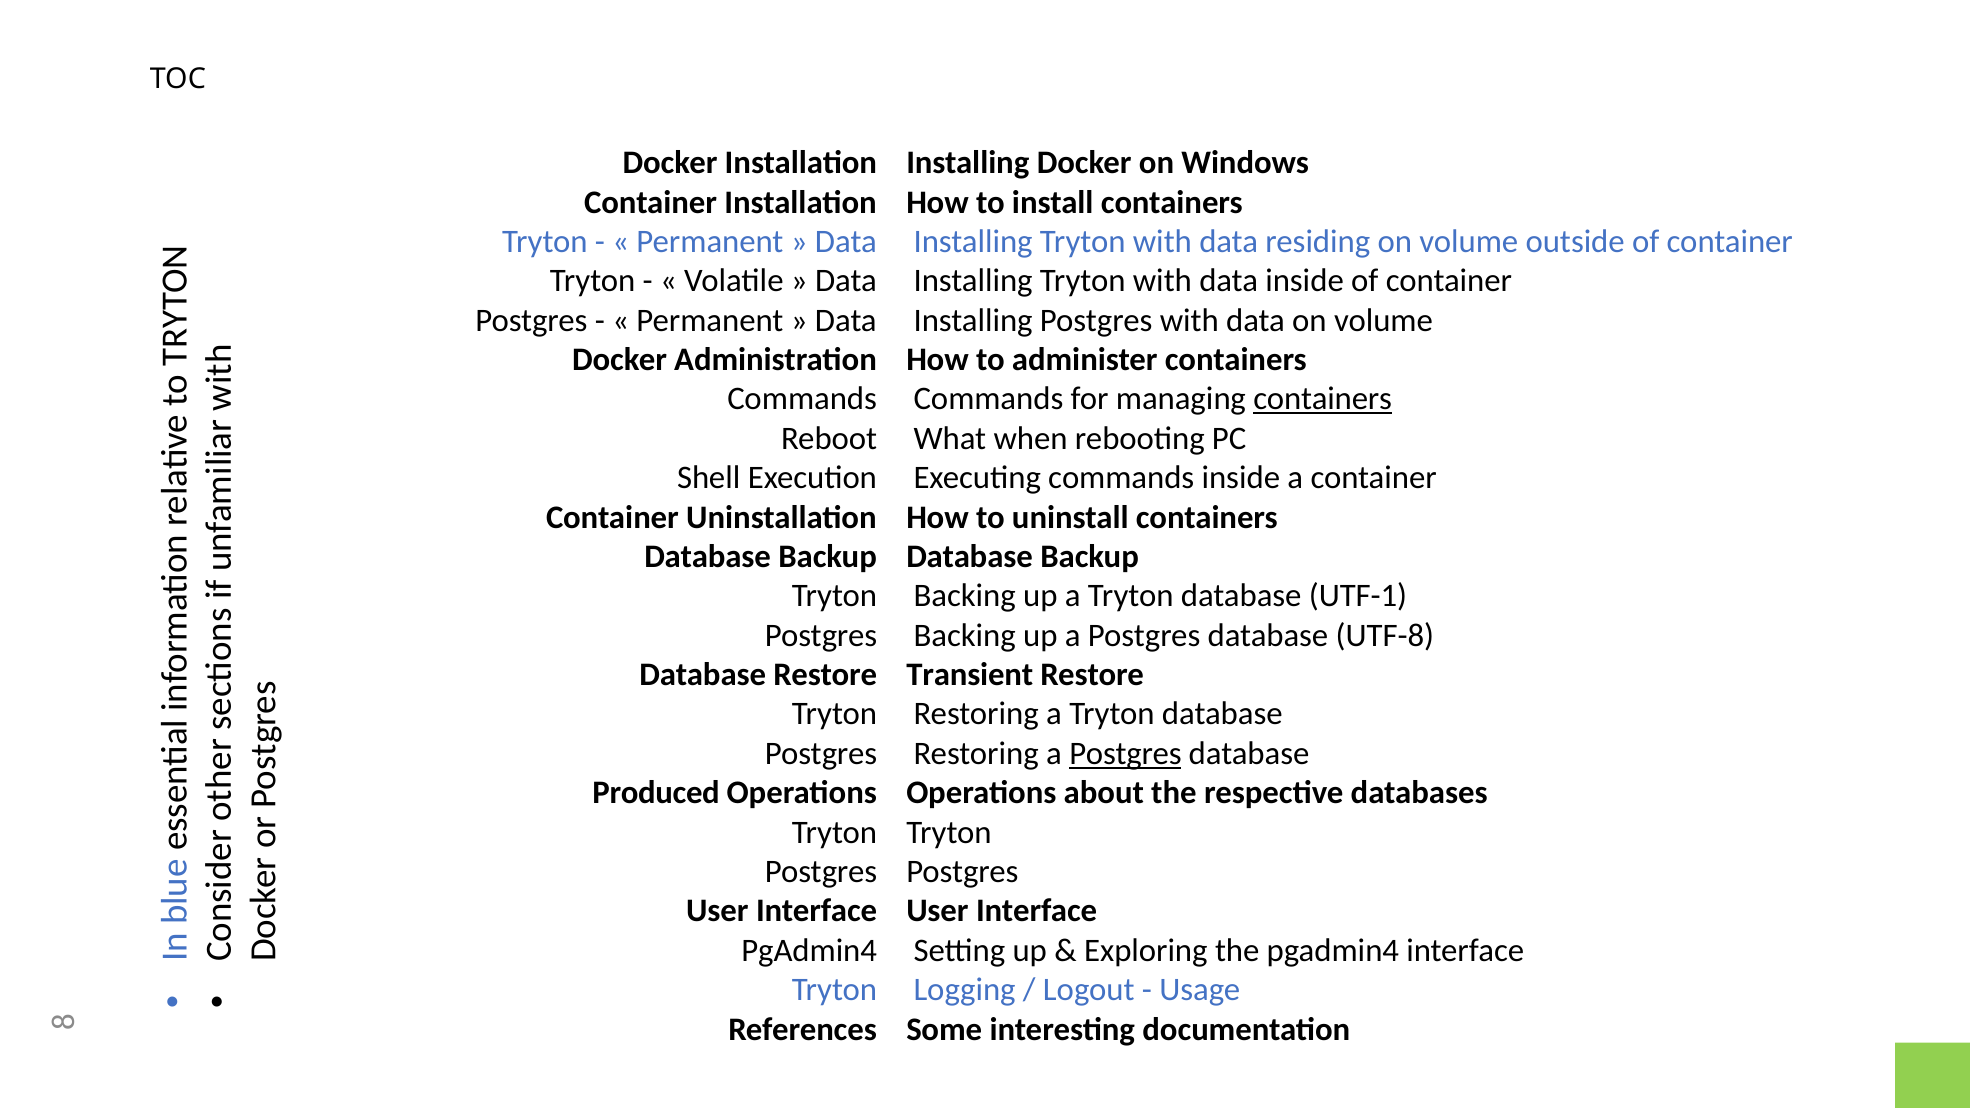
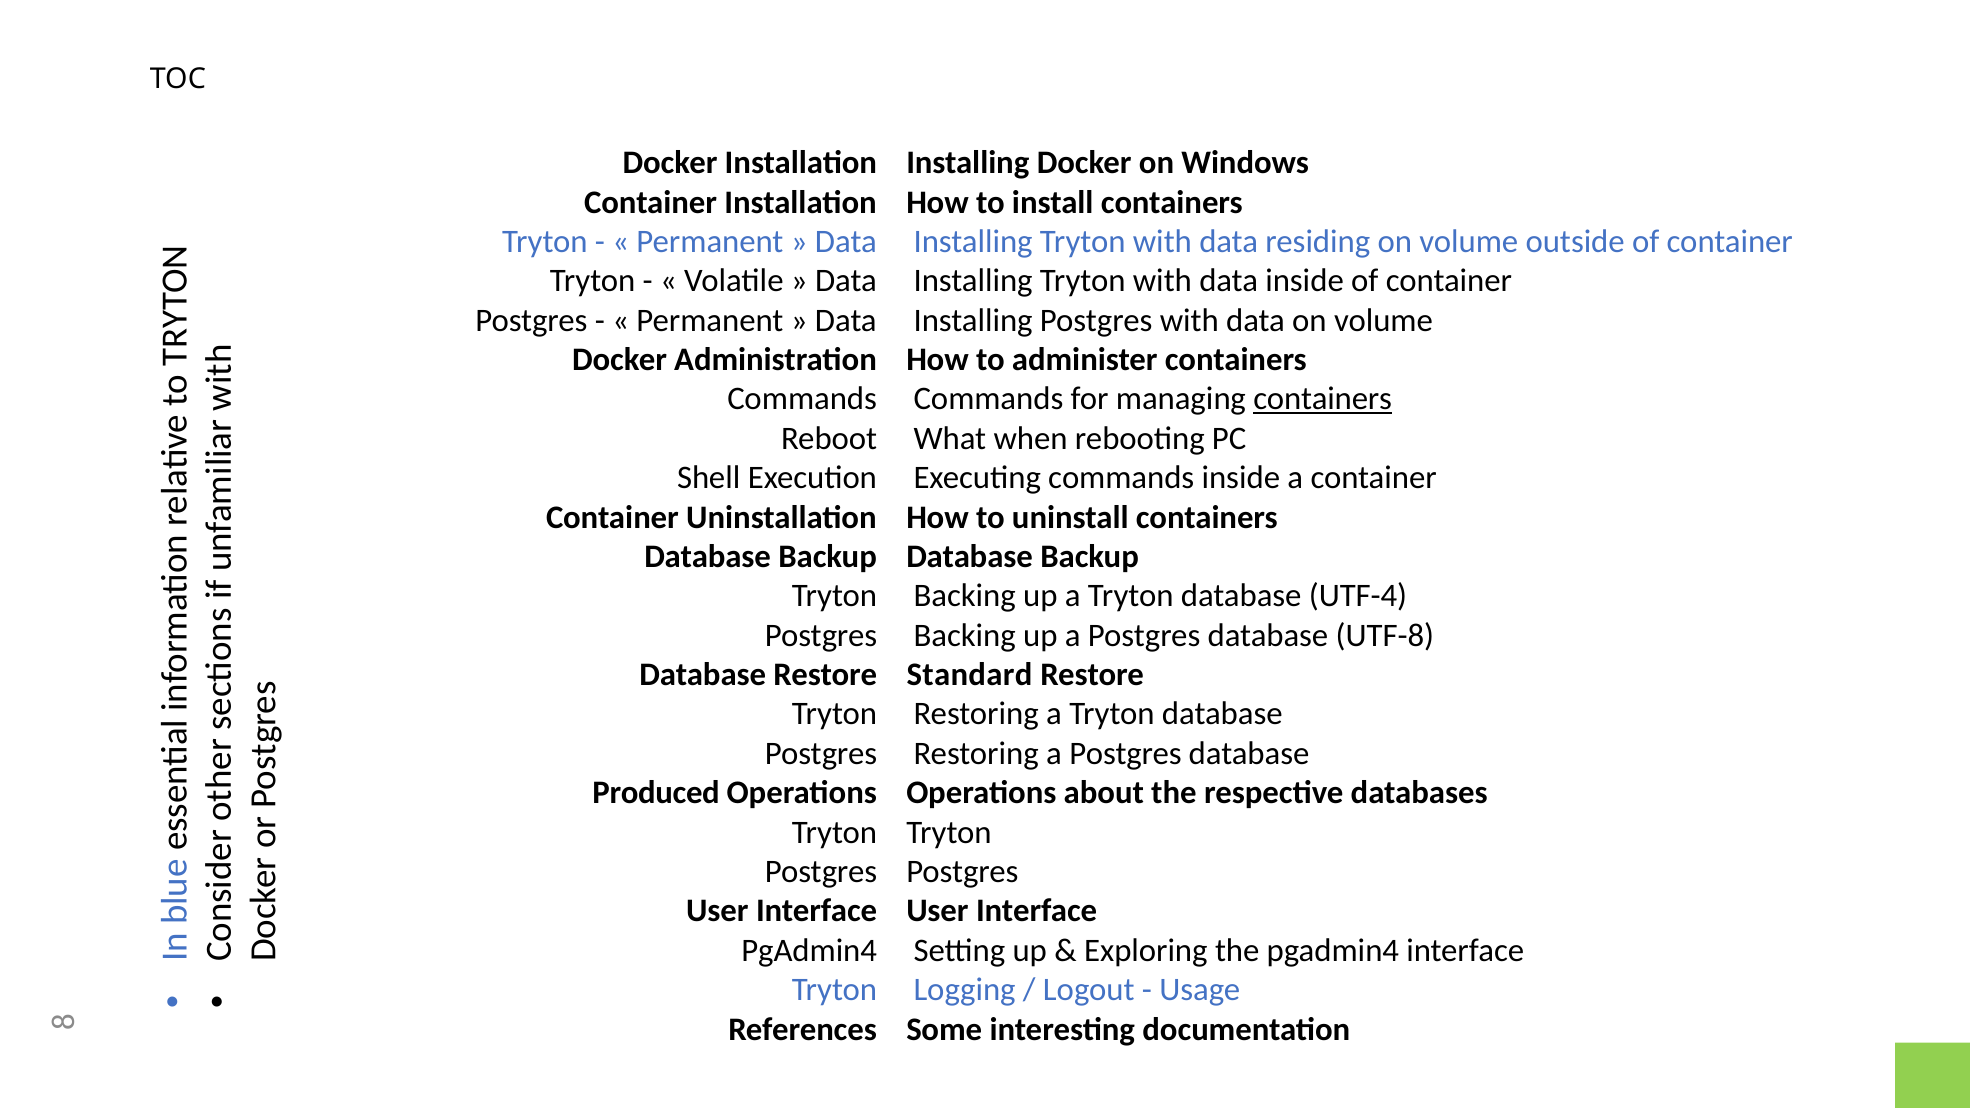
UTF-1: UTF-1 -> UTF-4
Transient: Transient -> Standard
Postgres at (1125, 754) underline: present -> none
